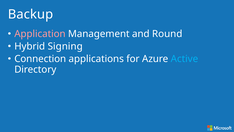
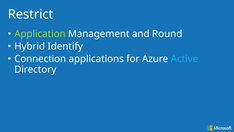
Backup: Backup -> Restrict
Application colour: pink -> light green
Signing: Signing -> Identify
